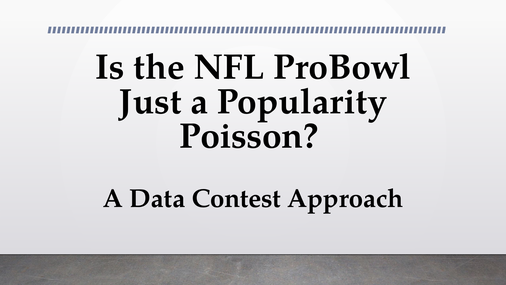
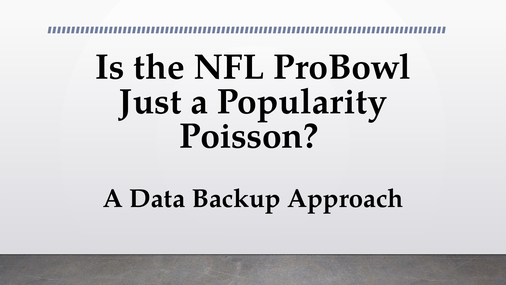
Contest: Contest -> Backup
